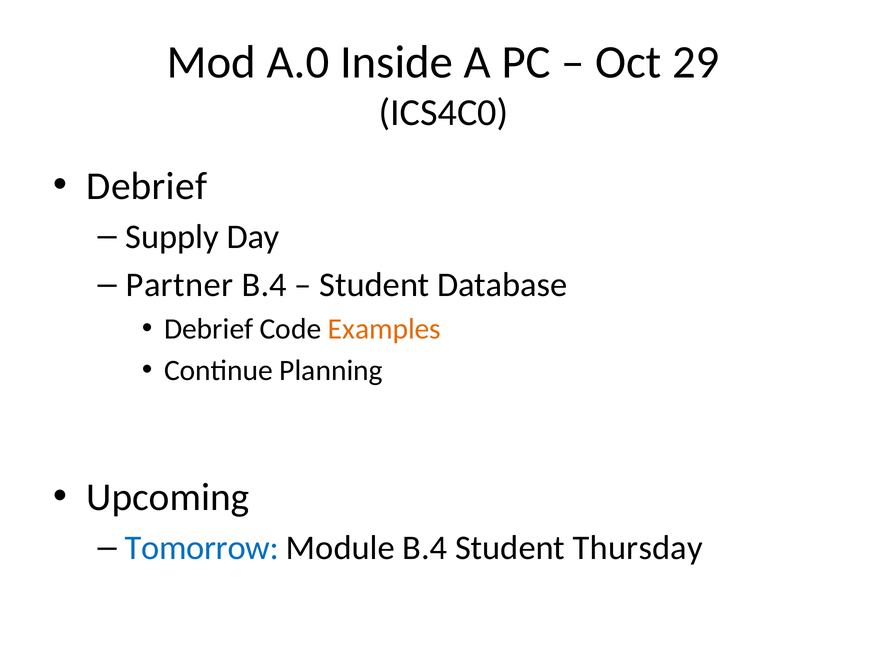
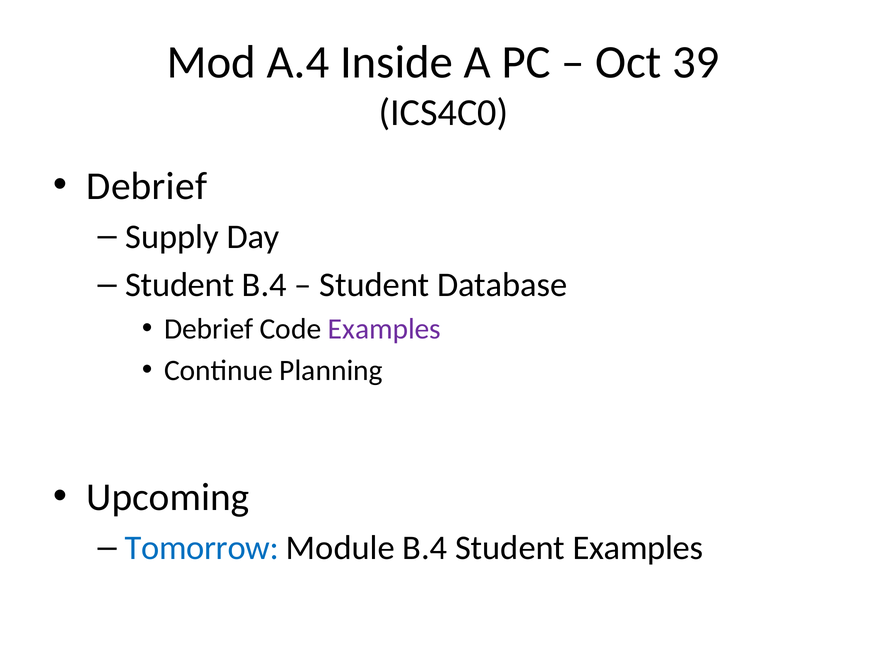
A.0: A.0 -> A.4
29: 29 -> 39
Partner at (179, 285): Partner -> Student
Examples at (384, 329) colour: orange -> purple
Student Thursday: Thursday -> Examples
